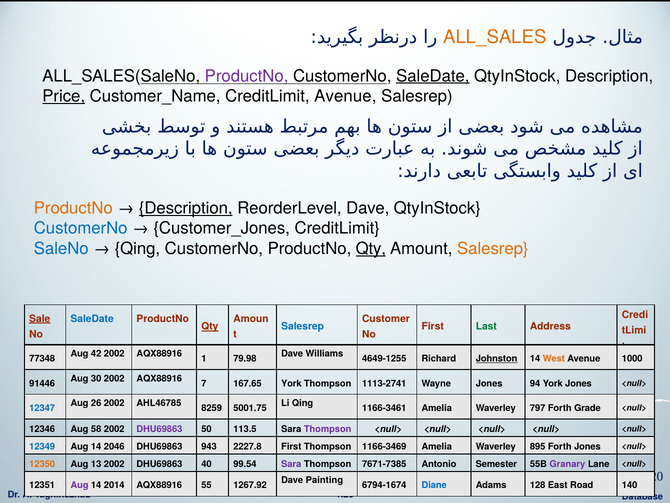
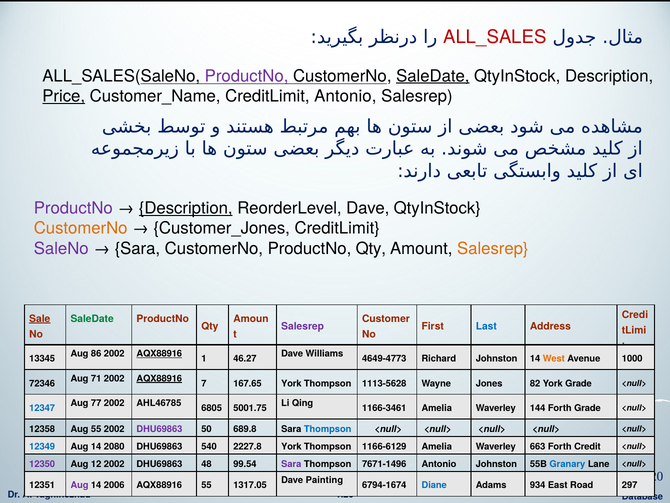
ALL_SALES colour: orange -> red
CreditLimit Avenue: Avenue -> Antonio
ProductNo at (73, 208) colour: orange -> purple
CustomerNo at (81, 228) colour: blue -> orange
SaleNo colour: blue -> purple
Qing at (137, 248): Qing -> Sara
Qty at (371, 248) underline: present -> none
SaleDate at (92, 318) colour: blue -> green
Qty at (210, 326) underline: present -> none
Salesrep at (303, 326) colour: blue -> purple
Last colour: green -> blue
42: 42 -> 86
AQX88916 at (159, 353) underline: none -> present
77348: 77348 -> 13345
79.98: 79.98 -> 46.27
4649-1255: 4649-1255 -> 4649-4773
Johnston at (497, 358) underline: present -> none
30: 30 -> 71
AQX88916 at (159, 378) underline: none -> present
91446: 91446 -> 72346
1113-2741: 1113-2741 -> 1113-5628
94: 94 -> 82
York Jones: Jones -> Grade
26: 26 -> 77
8259: 8259 -> 6805
797: 797 -> 144
12346: 12346 -> 12358
Aug 58: 58 -> 55
113.5: 113.5 -> 689.8
Thompson at (328, 429) colour: purple -> blue
2046: 2046 -> 2080
943: 943 -> 540
2227.8 First: First -> York
1166-3469: 1166-3469 -> 1166-6129
895: 895 -> 663
Forth Jones: Jones -> Credit
12350 colour: orange -> purple
13: 13 -> 12
40: 40 -> 48
7671-7385: 7671-7385 -> 7671-1496
Antonio Semester: Semester -> Johnston
Granary colour: purple -> blue
2014: 2014 -> 2006
1267.92: 1267.92 -> 1317.05
128: 128 -> 934
140: 140 -> 297
